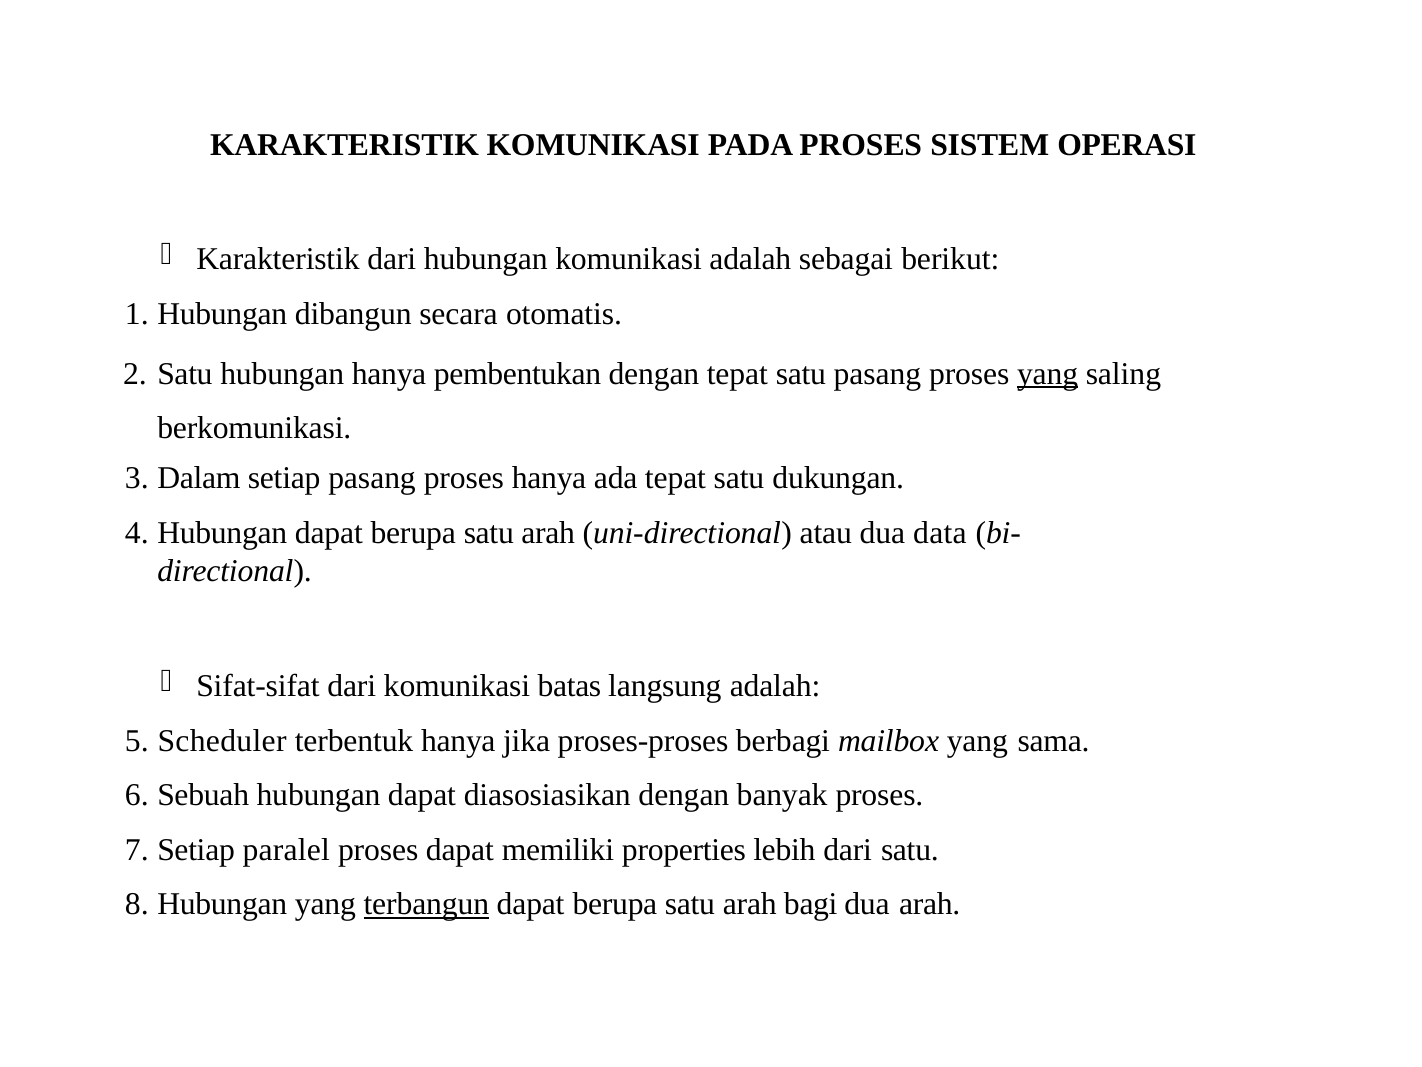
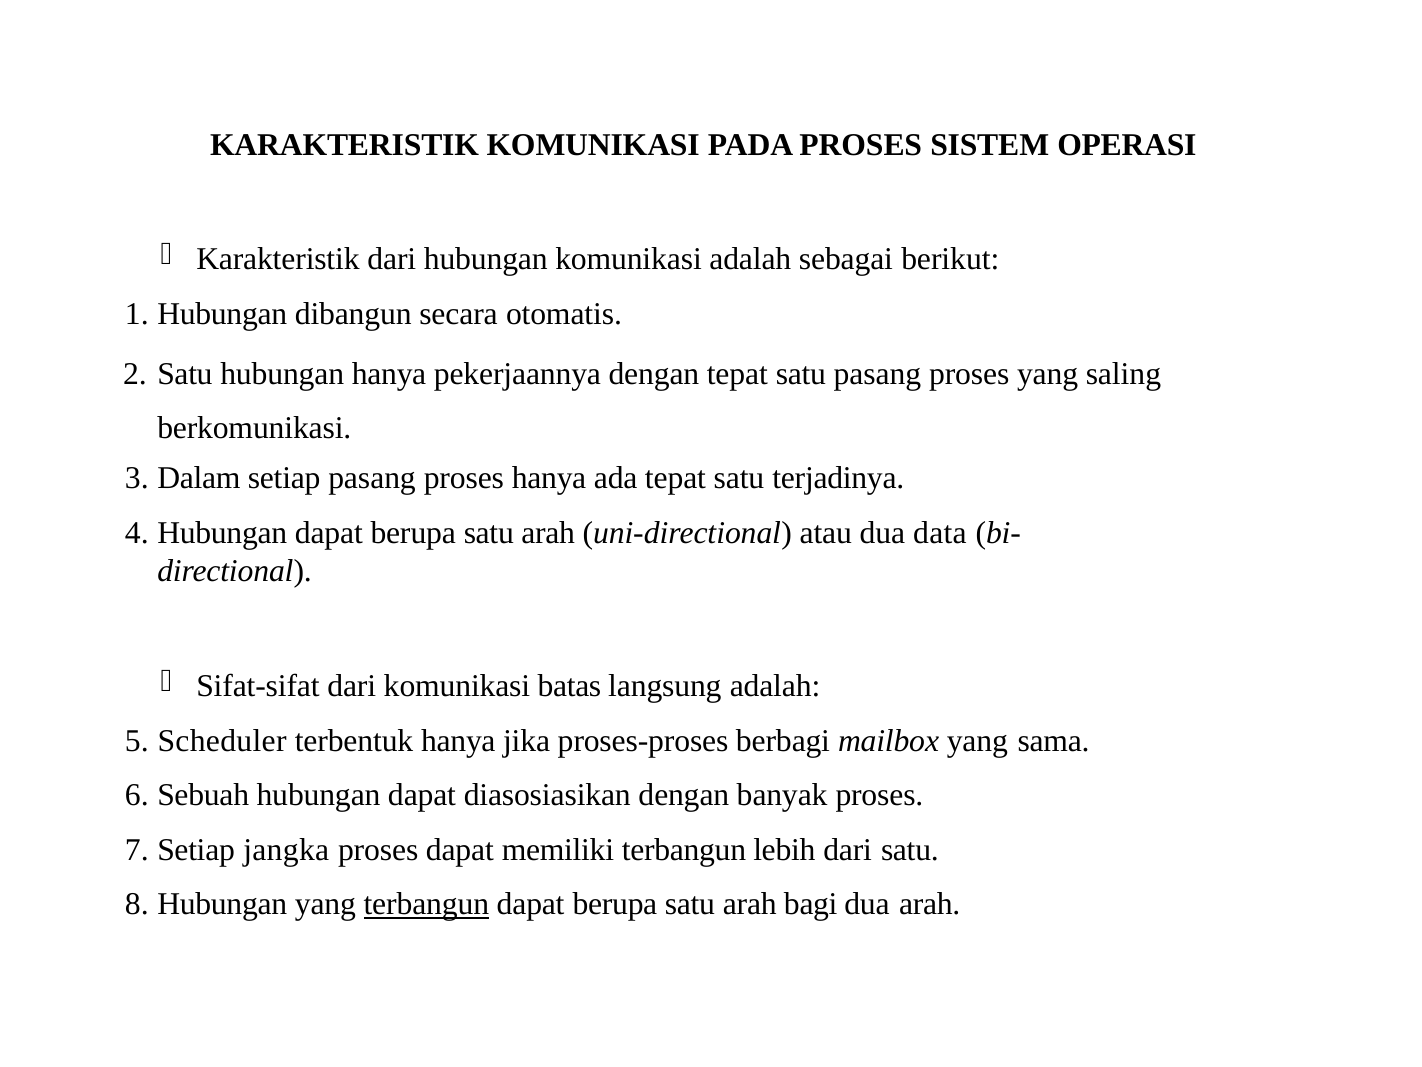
pembentukan: pembentukan -> pekerjaannya
yang at (1048, 373) underline: present -> none
dukungan: dukungan -> terjadinya
paralel: paralel -> jangka
memiliki properties: properties -> terbangun
